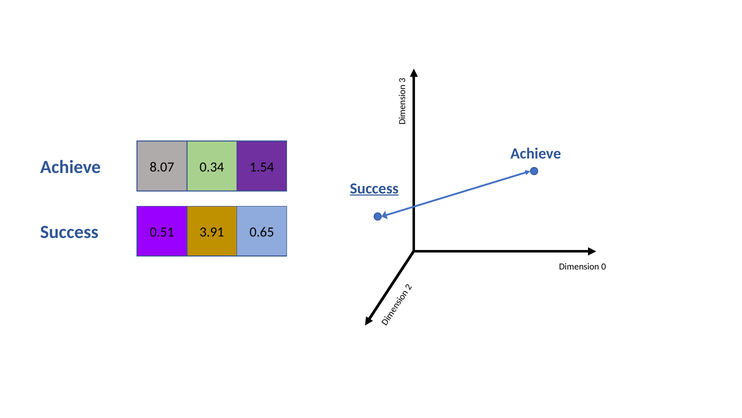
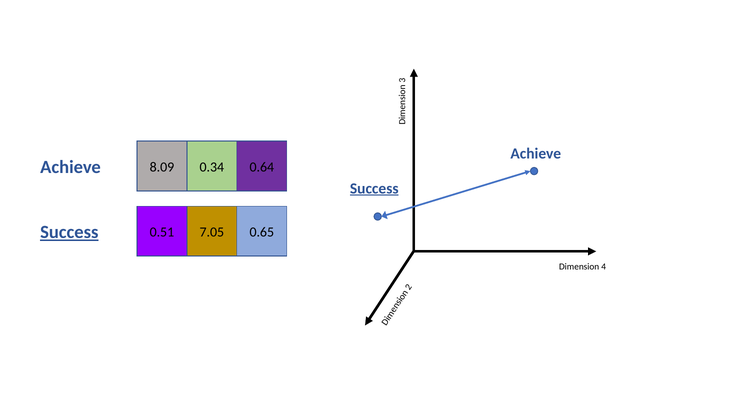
8.07: 8.07 -> 8.09
1.54: 1.54 -> 0.64
Success at (69, 232) underline: none -> present
3.91: 3.91 -> 7.05
0: 0 -> 4
